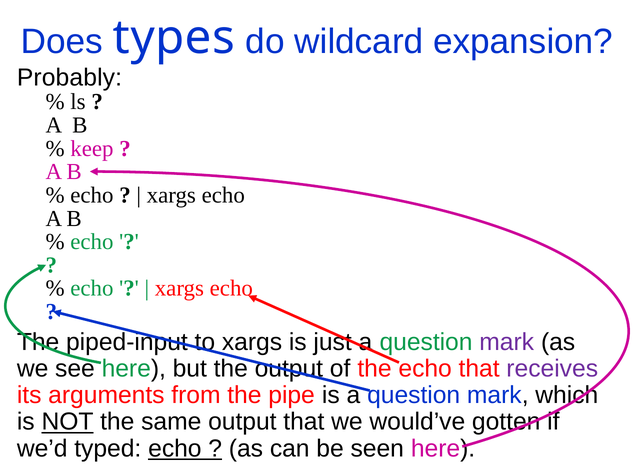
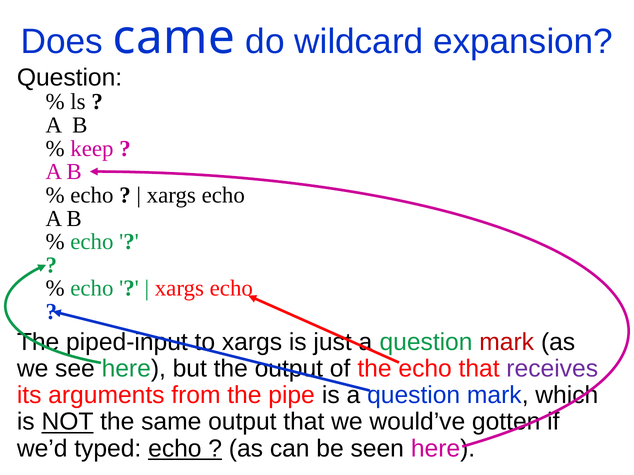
types: types -> came
Probably at (69, 78): Probably -> Question
mark at (507, 342) colour: purple -> red
